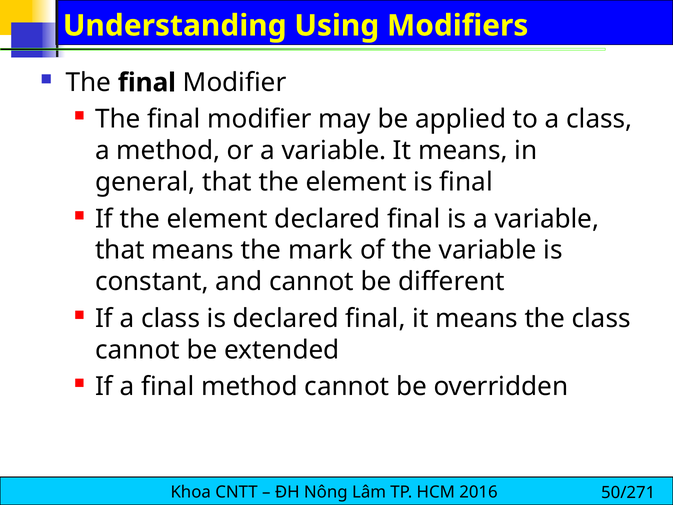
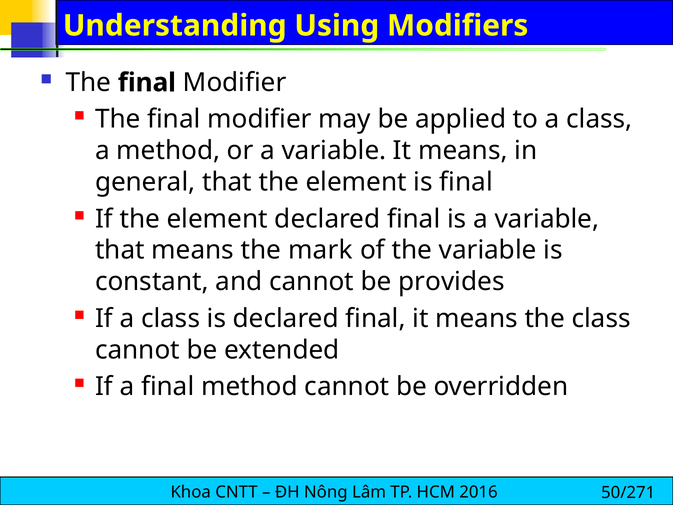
different: different -> provides
